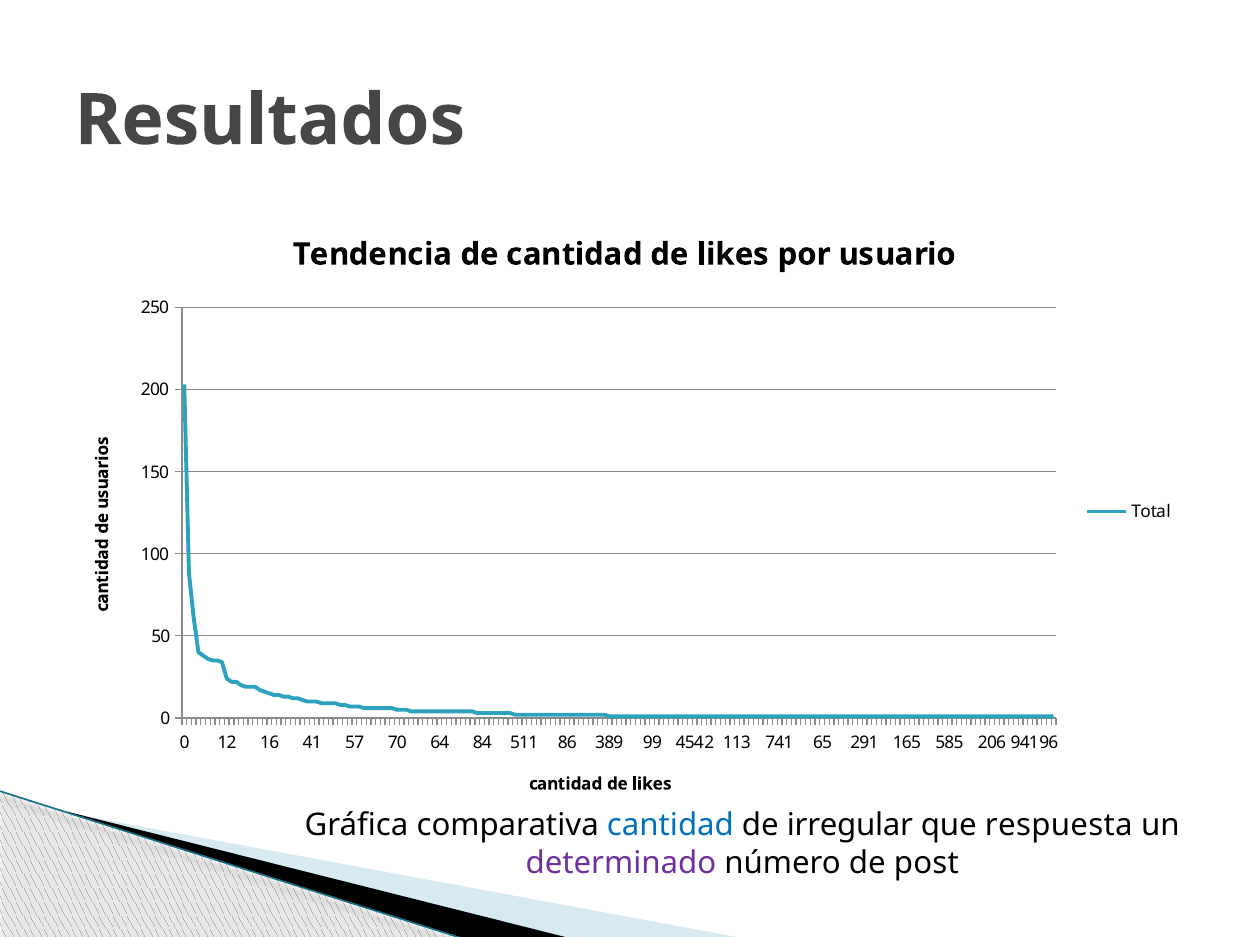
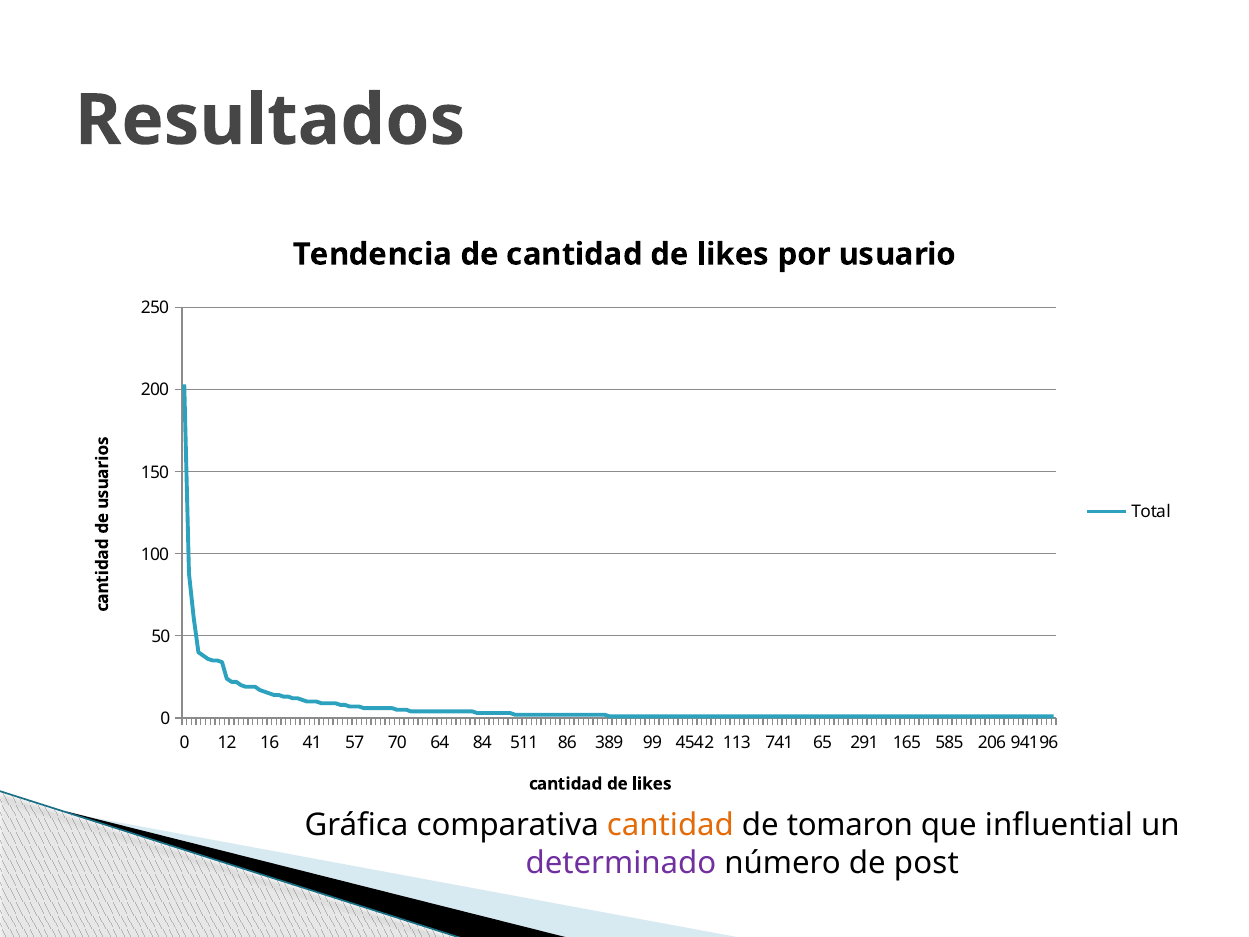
cantidad at (670, 825) colour: blue -> orange
irregular: irregular -> tomaron
respuesta: respuesta -> influential
